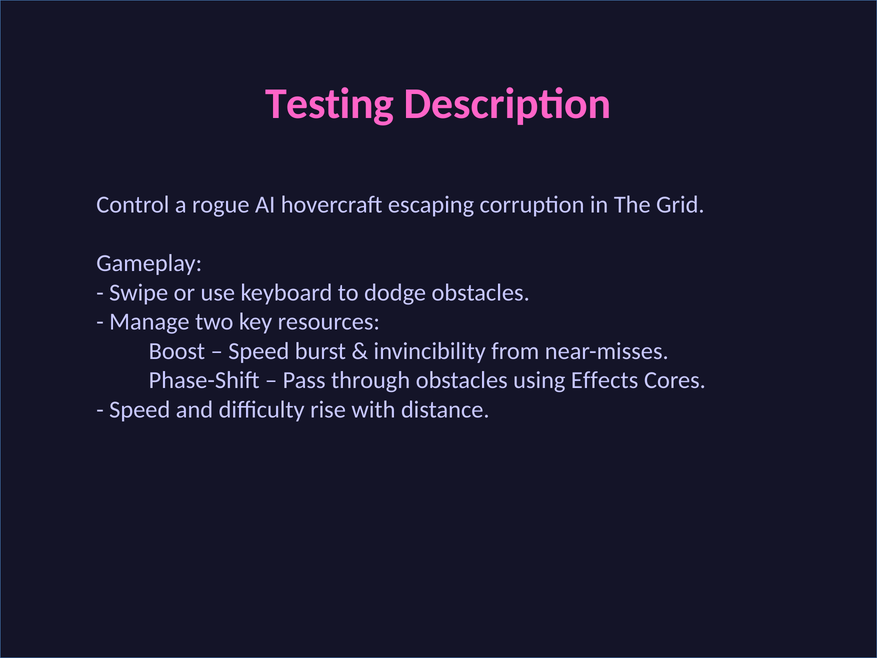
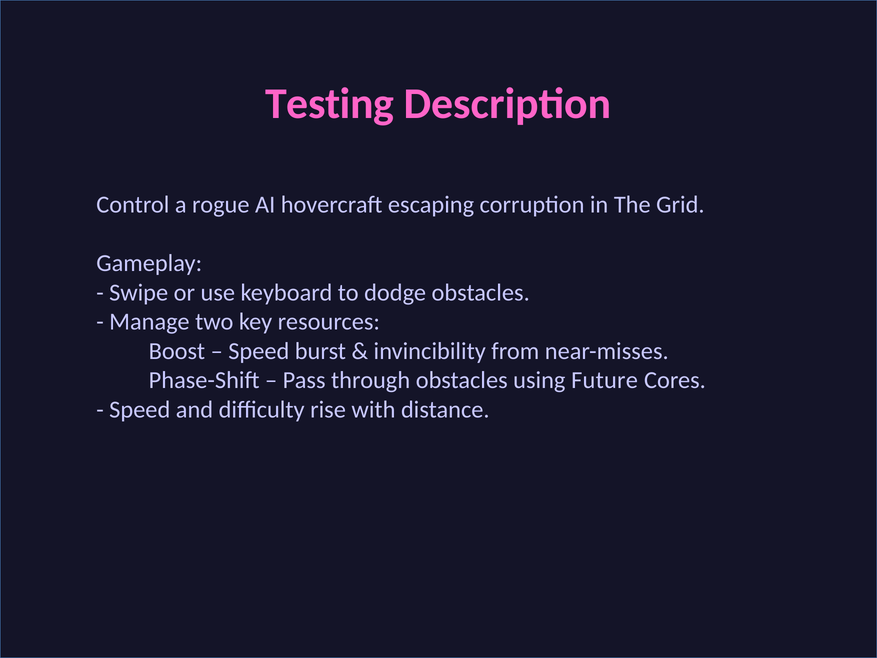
Effects: Effects -> Future
